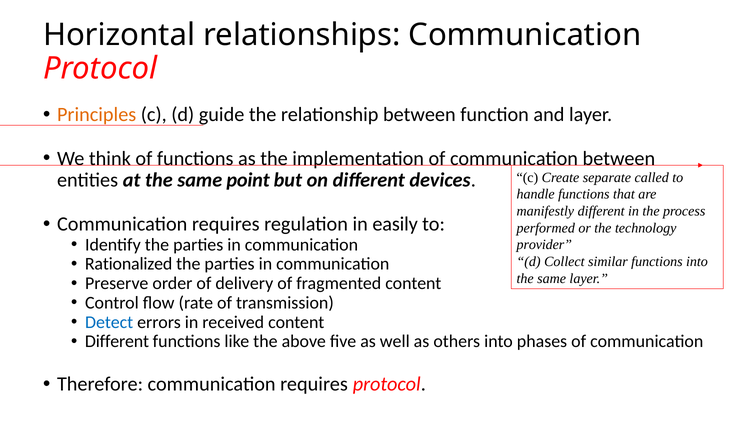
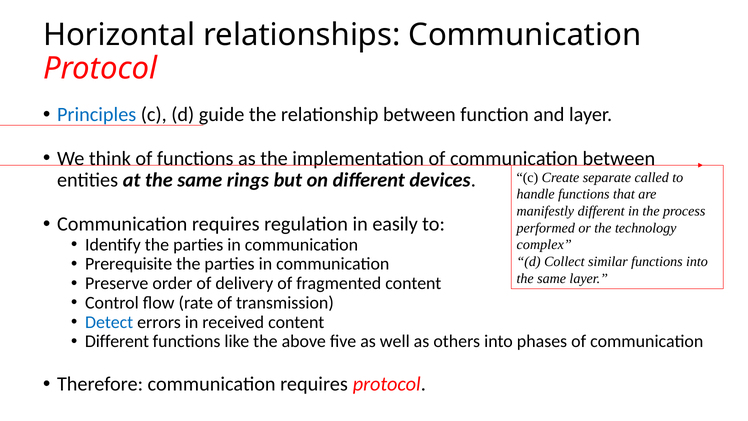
Principles colour: orange -> blue
point: point -> rings
provider: provider -> complex
Rationalized: Rationalized -> Prerequisite
